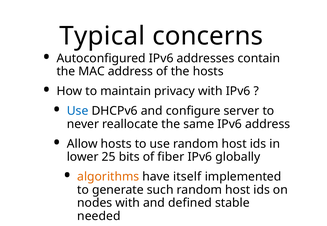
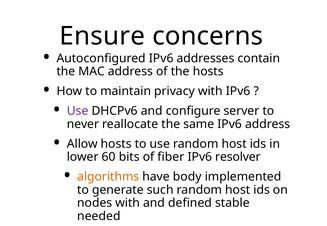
Typical: Typical -> Ensure
Use at (78, 111) colour: blue -> purple
25: 25 -> 60
globally: globally -> resolver
itself: itself -> body
